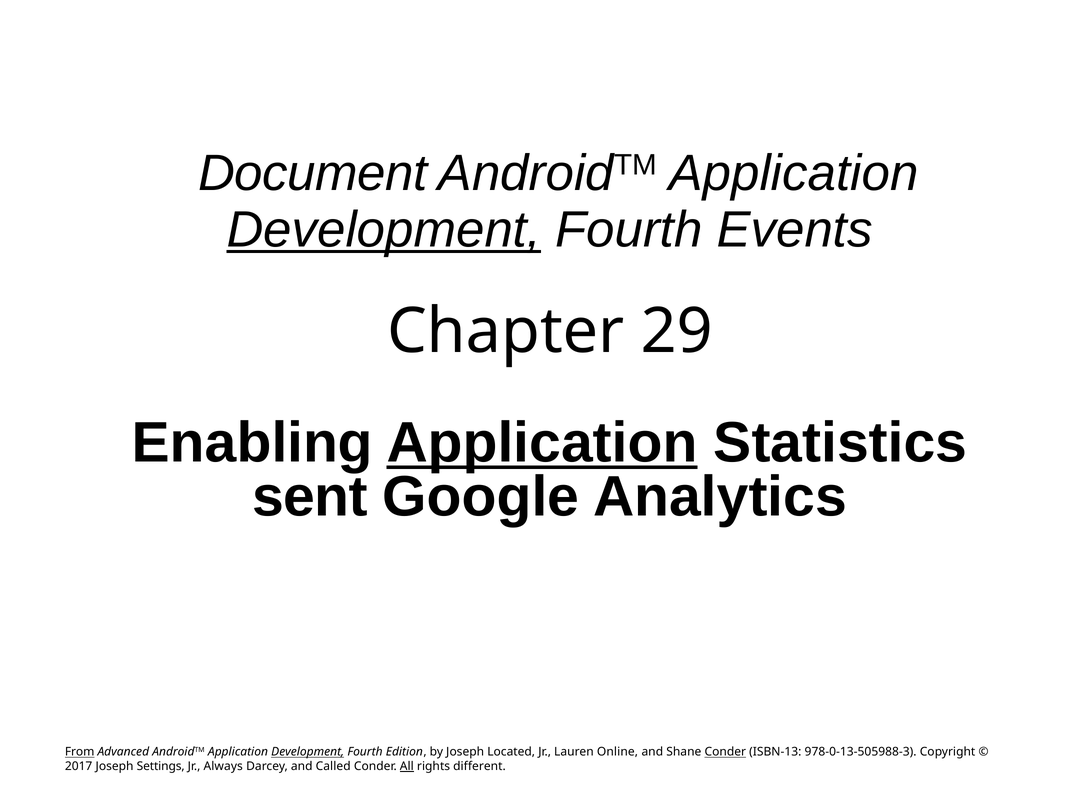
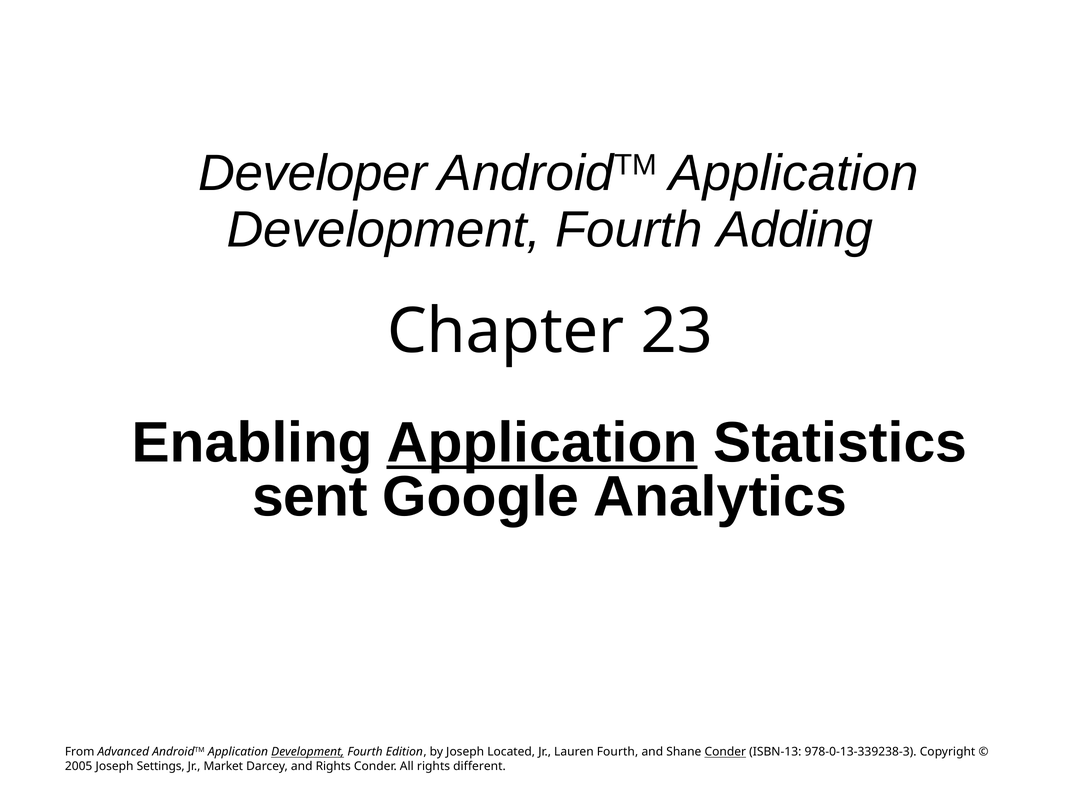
Document: Document -> Developer
Development at (384, 230) underline: present -> none
Events: Events -> Adding
29: 29 -> 23
From underline: present -> none
Lauren Online: Online -> Fourth
978-0-13-505988-3: 978-0-13-505988-3 -> 978-0-13-339238-3
2017: 2017 -> 2005
Always: Always -> Market
and Called: Called -> Rights
All underline: present -> none
